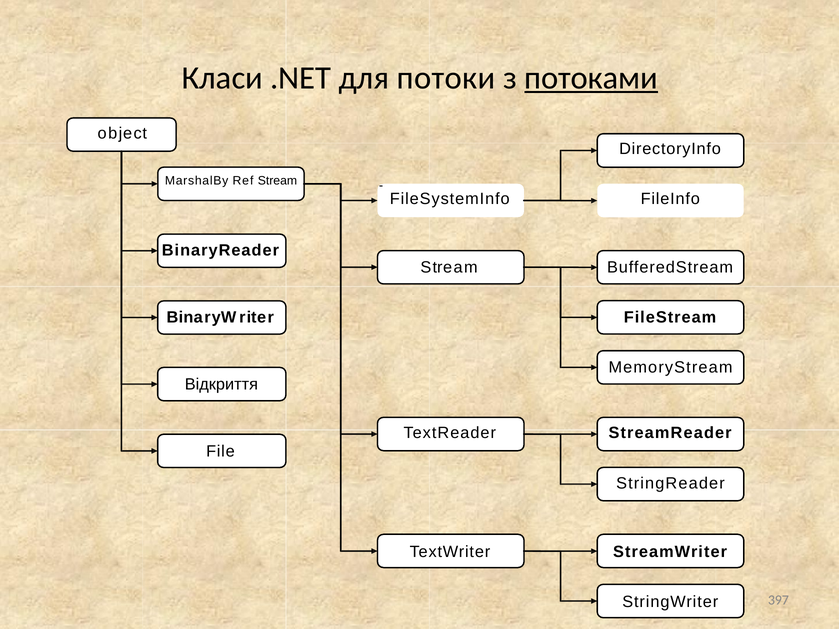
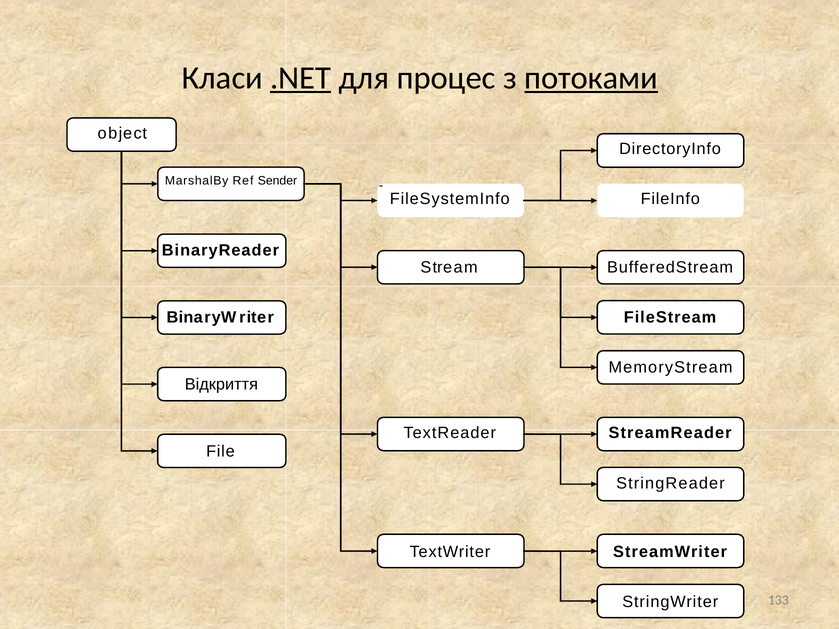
.NET underline: none -> present
потоки: потоки -> процес
Ref Stream: Stream -> Sender
397: 397 -> 133
